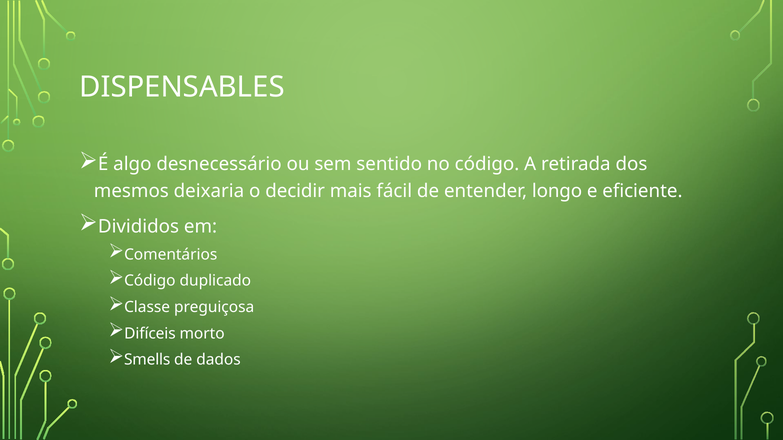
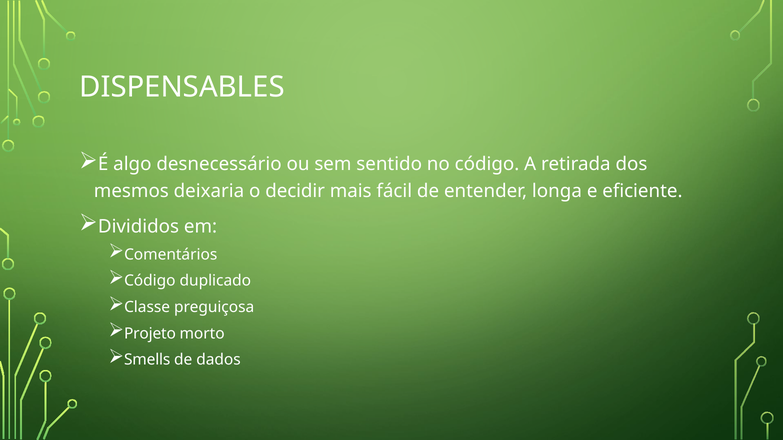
longo: longo -> longa
Difíceis: Difíceis -> Projeto
